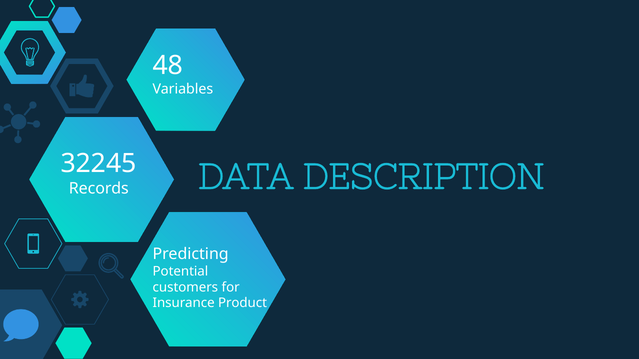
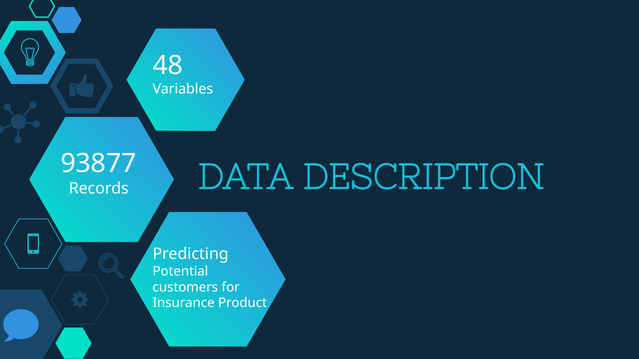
32245: 32245 -> 93877
